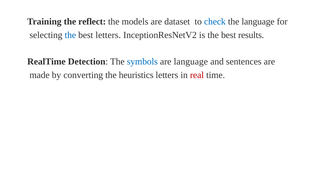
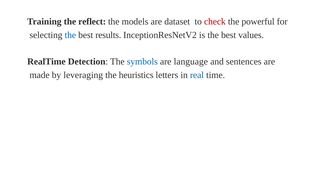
check colour: blue -> red
the language: language -> powerful
best letters: letters -> results
results: results -> values
converting: converting -> leveraging
real colour: red -> blue
